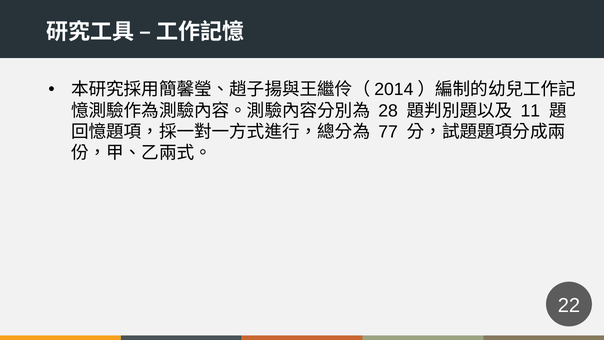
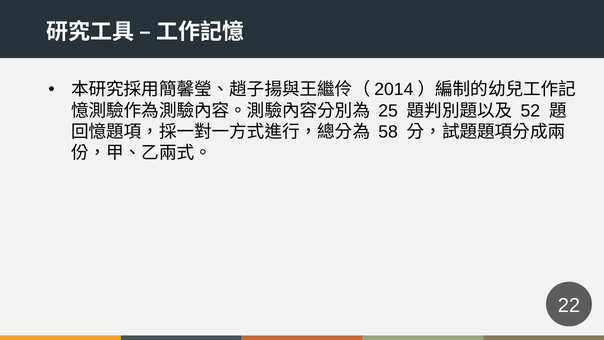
28: 28 -> 25
11: 11 -> 52
77: 77 -> 58
